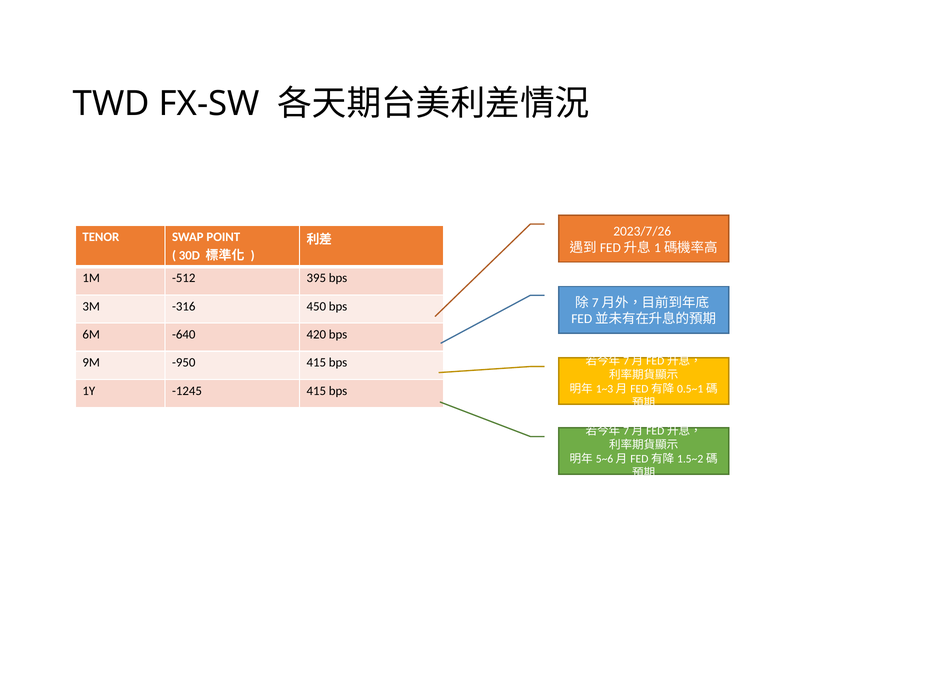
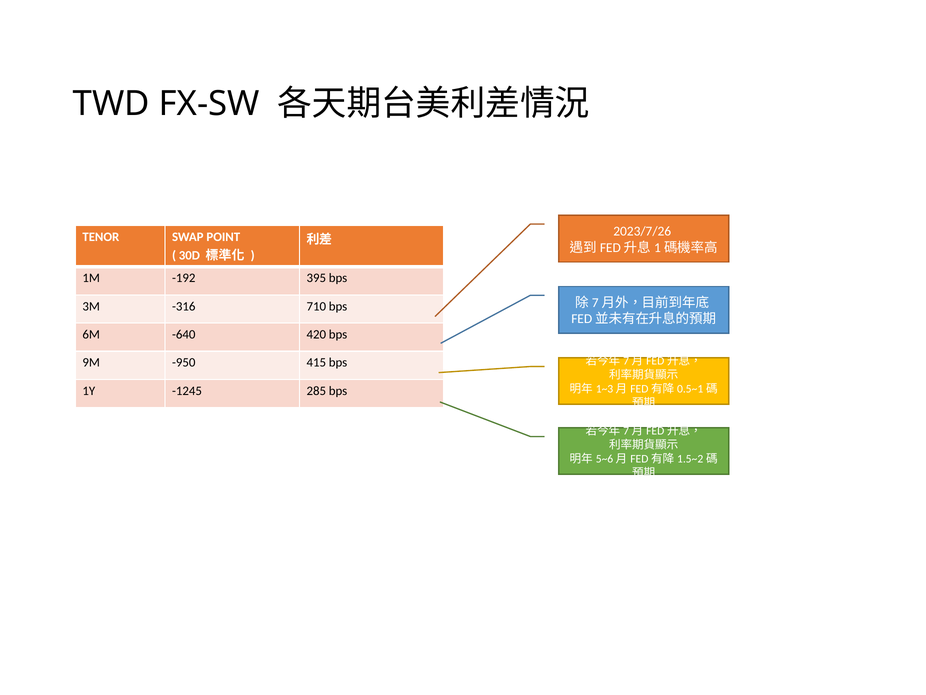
-512: -512 -> -192
450: 450 -> 710
-1245 415: 415 -> 285
